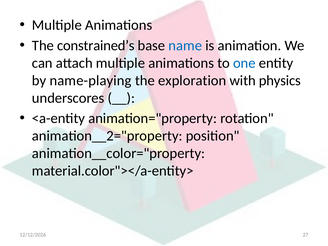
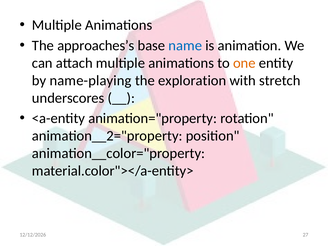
constrained’s: constrained’s -> approaches’s
one colour: blue -> orange
physics: physics -> stretch
